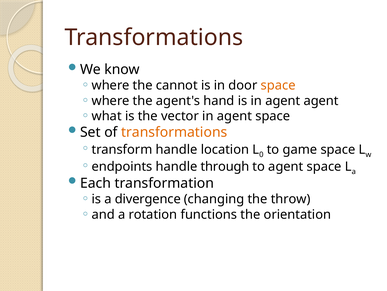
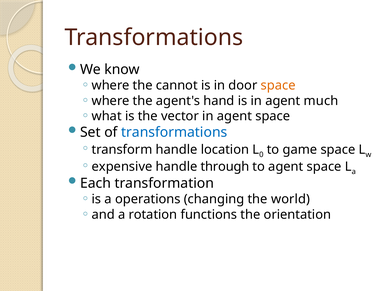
agent agent: agent -> much
transformations at (174, 132) colour: orange -> blue
endpoints: endpoints -> expensive
divergence: divergence -> operations
throw: throw -> world
